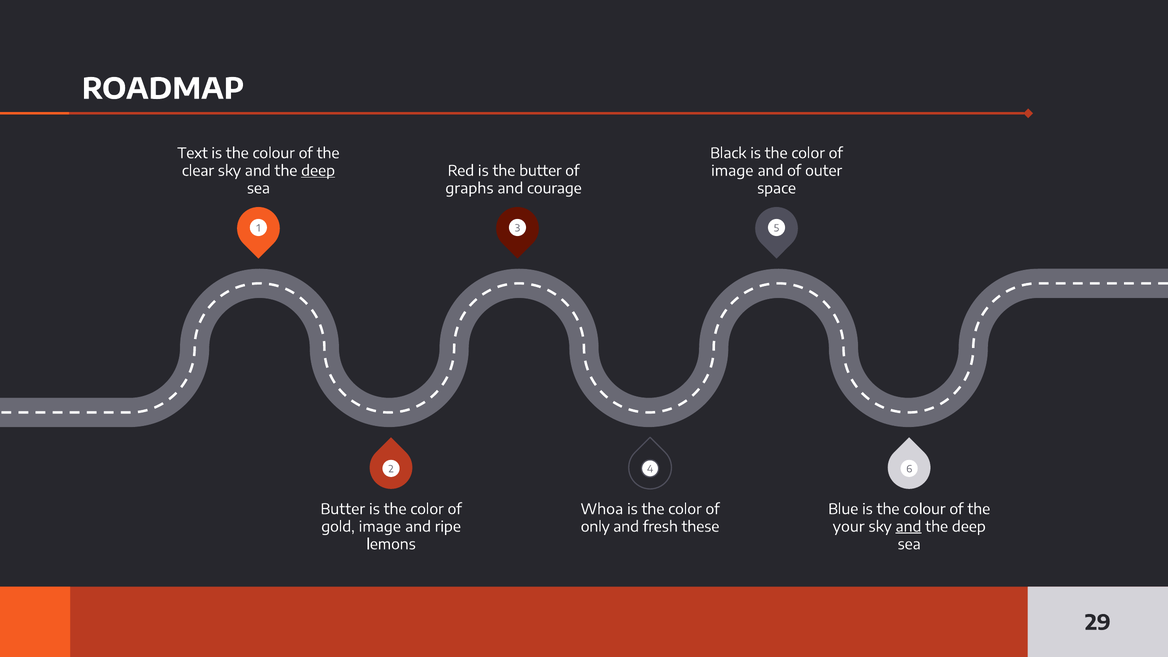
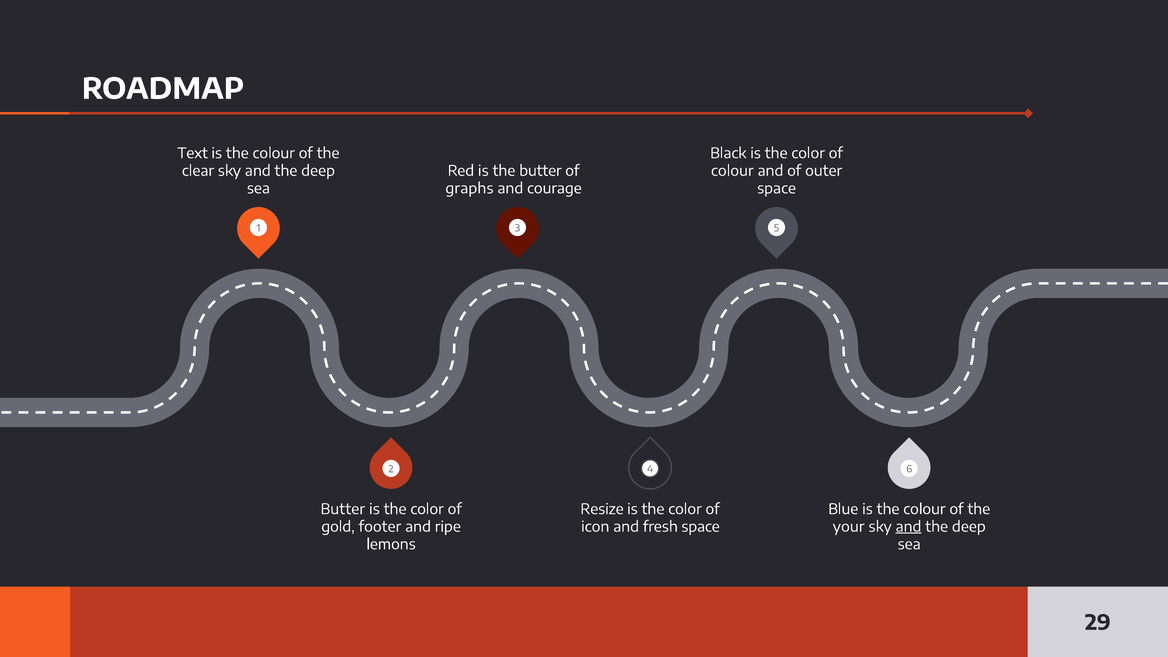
deep at (318, 171) underline: present -> none
image at (732, 171): image -> colour
Whoa: Whoa -> Resize
gold image: image -> footer
only: only -> icon
fresh these: these -> space
